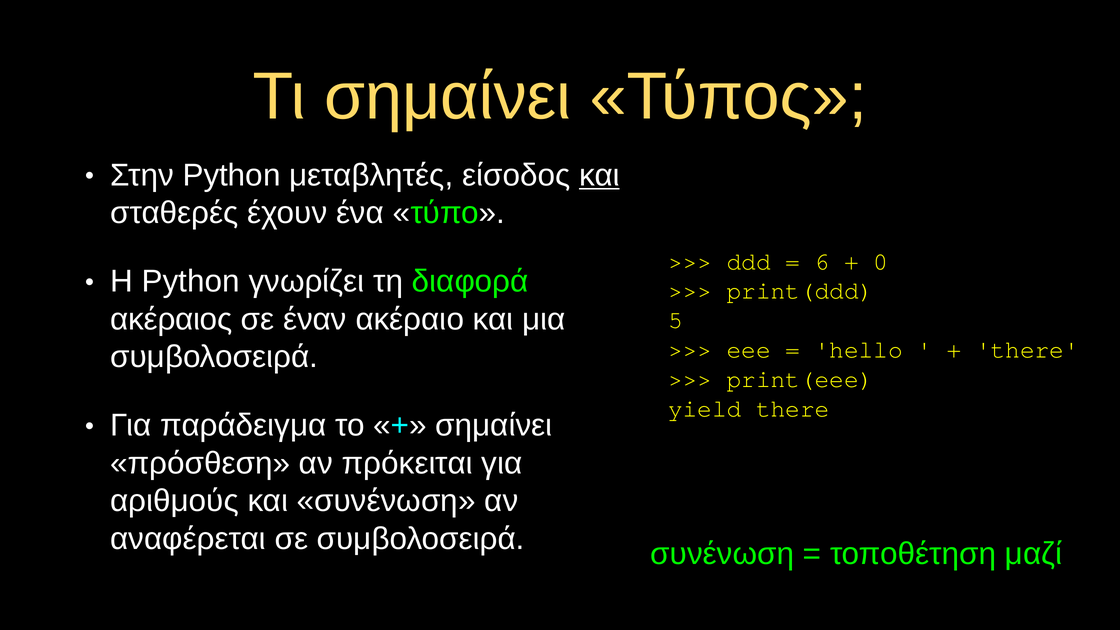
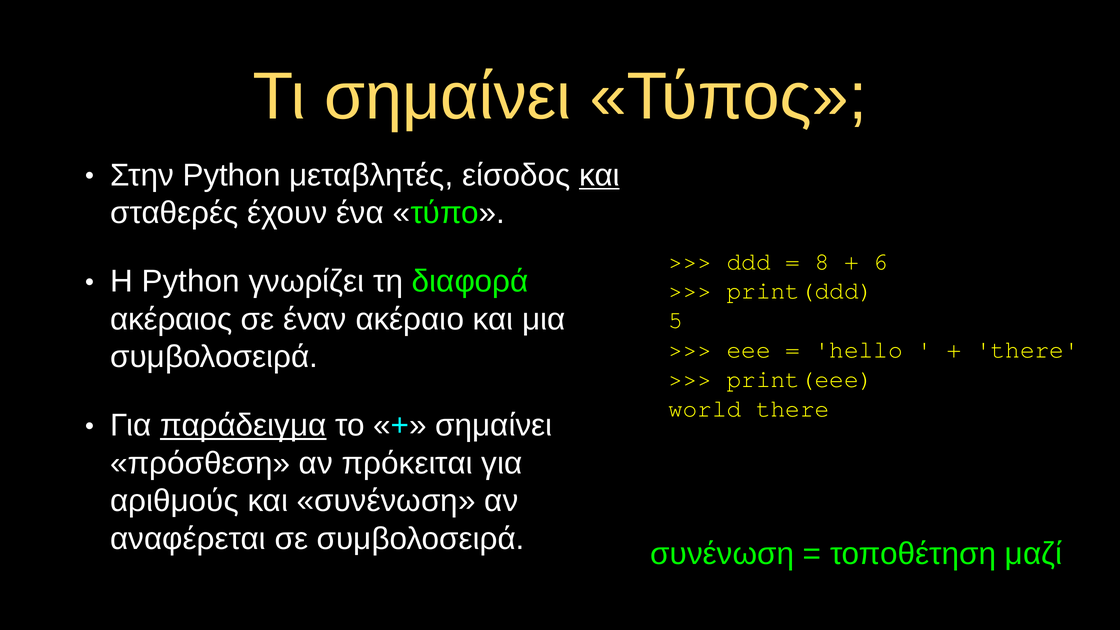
6: 6 -> 8
0: 0 -> 6
yield: yield -> world
παράδειγμα underline: none -> present
